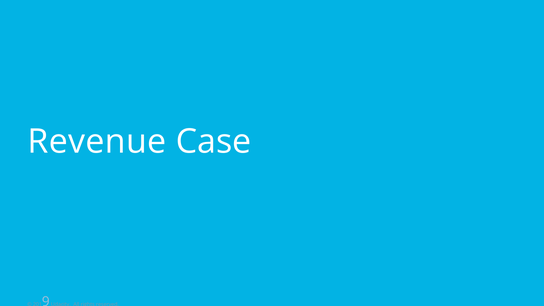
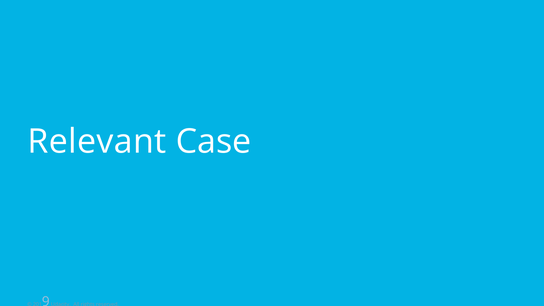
Revenue: Revenue -> Relevant
